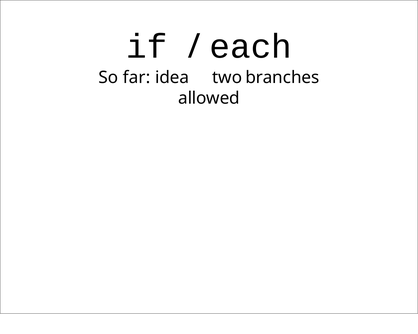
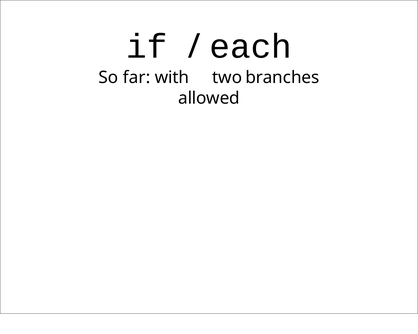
idea: idea -> with
